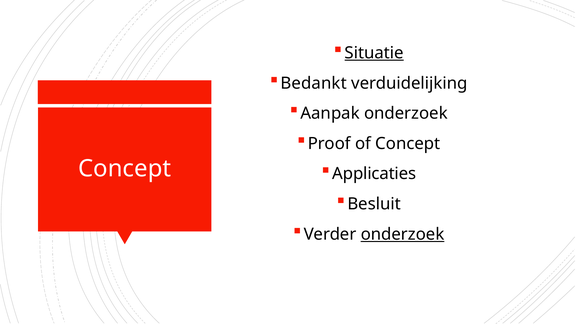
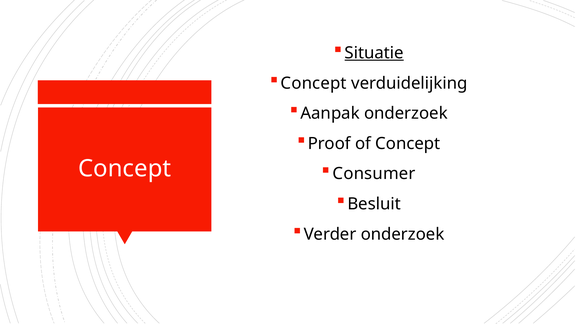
Bedankt at (314, 83): Bedankt -> Concept
Applicaties: Applicaties -> Consumer
onderzoek at (403, 234) underline: present -> none
